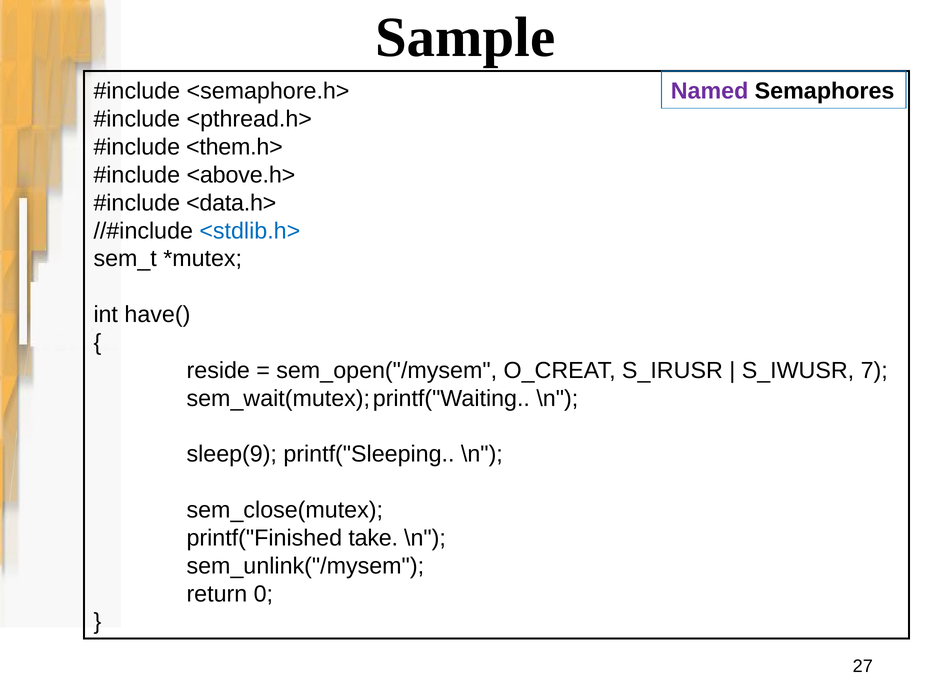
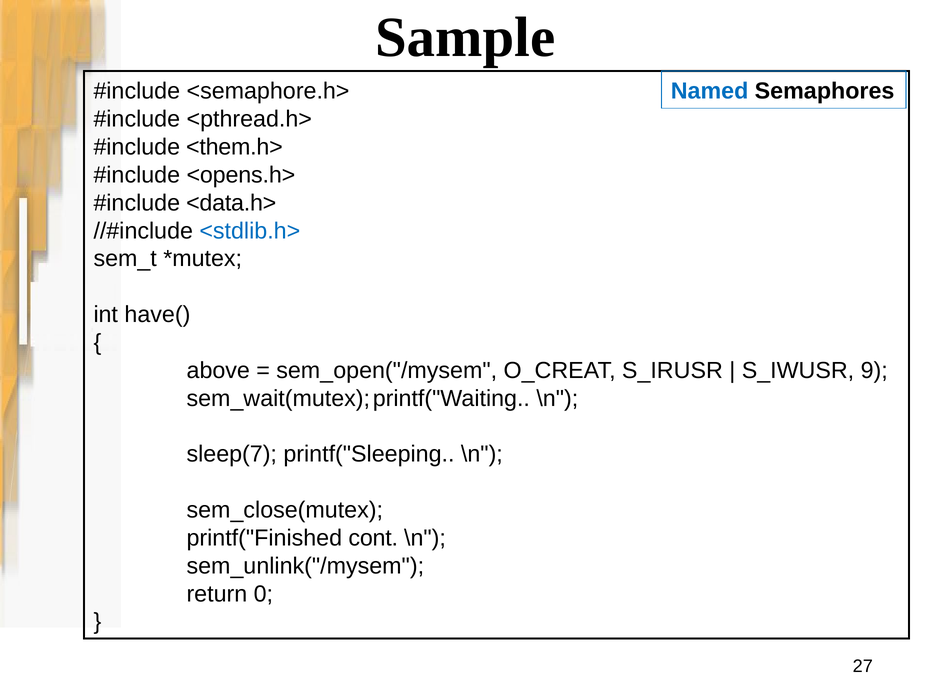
Named colour: purple -> blue
<above.h>: <above.h> -> <opens.h>
reside: reside -> above
7: 7 -> 9
sleep(9: sleep(9 -> sleep(7
take: take -> cont
